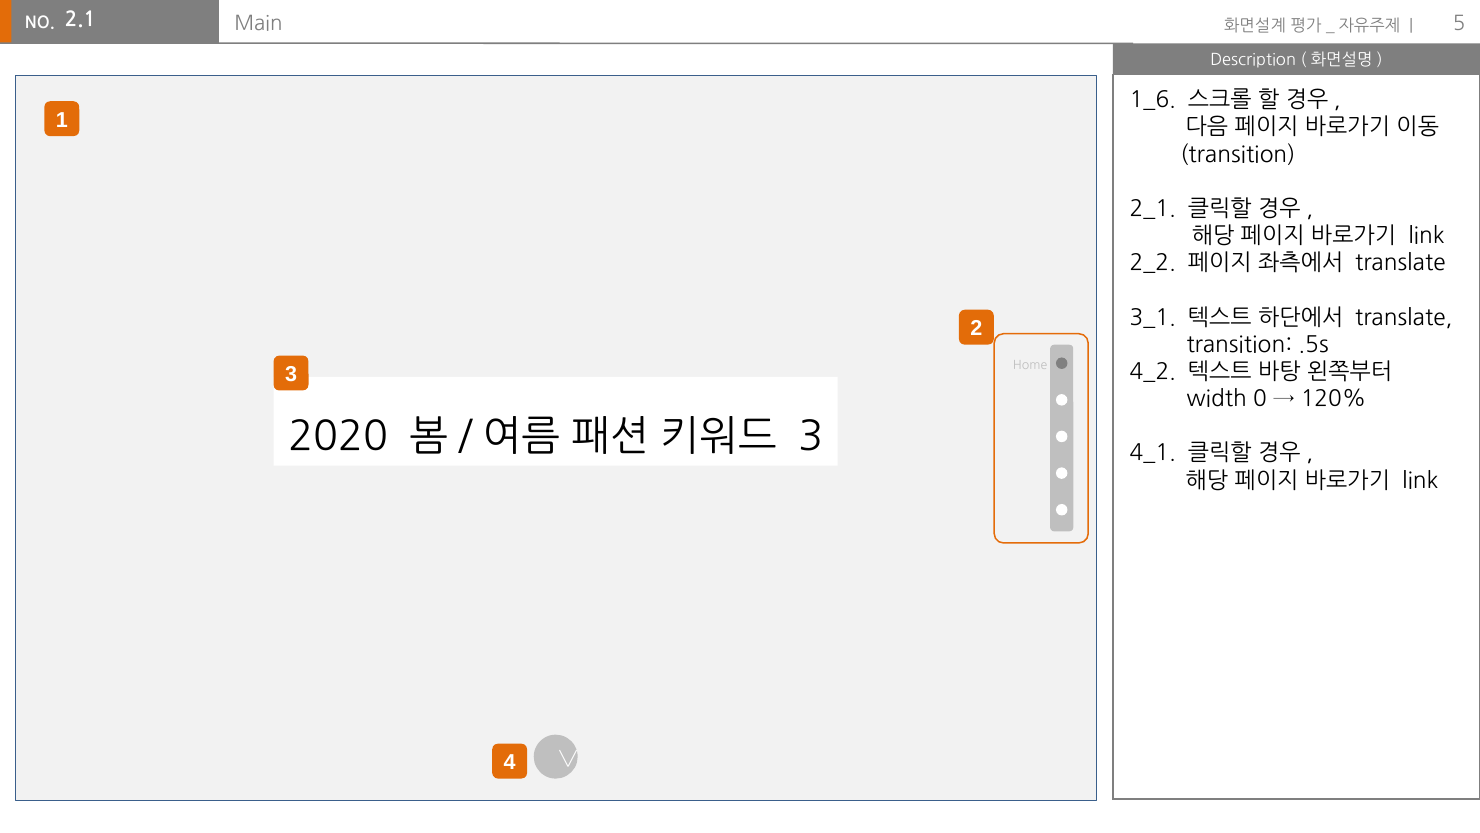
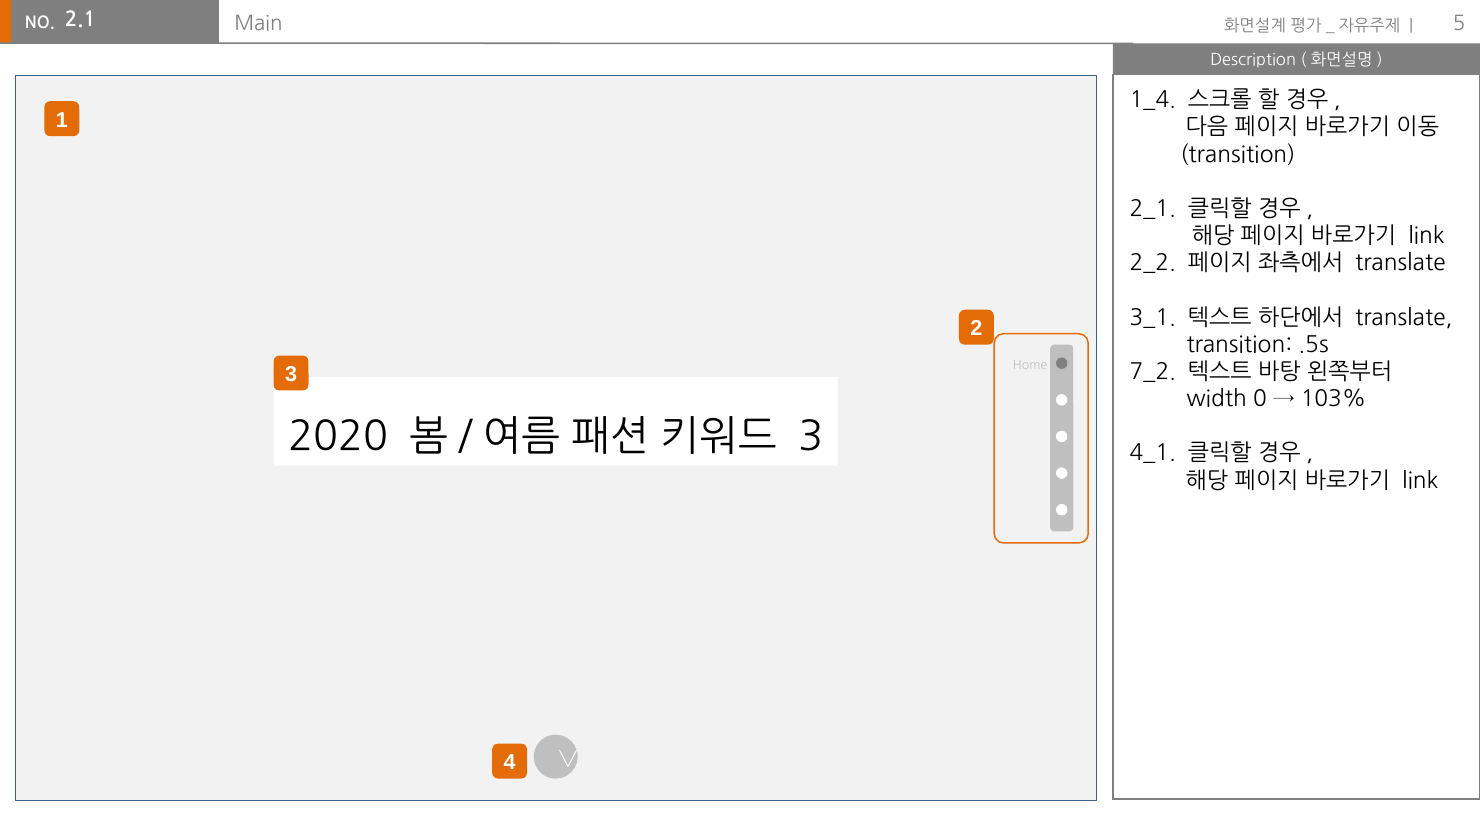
1_6: 1_6 -> 1_4
4_2: 4_2 -> 7_2
120%: 120% -> 103%
